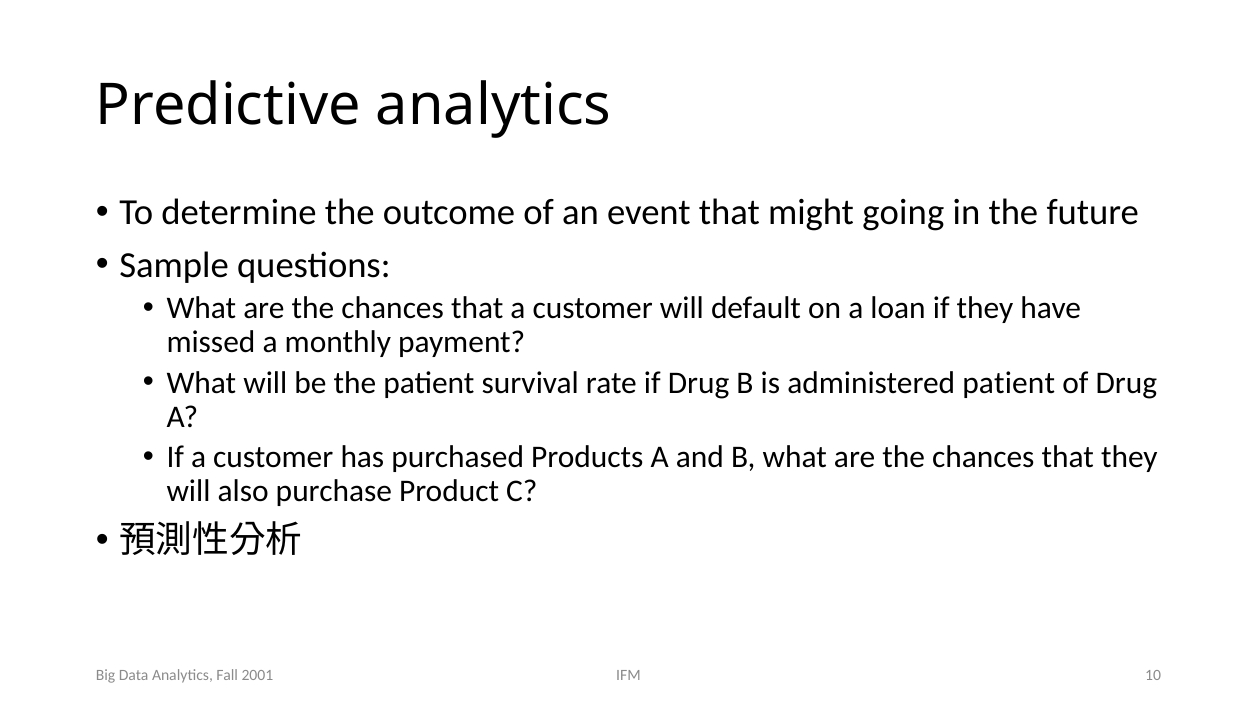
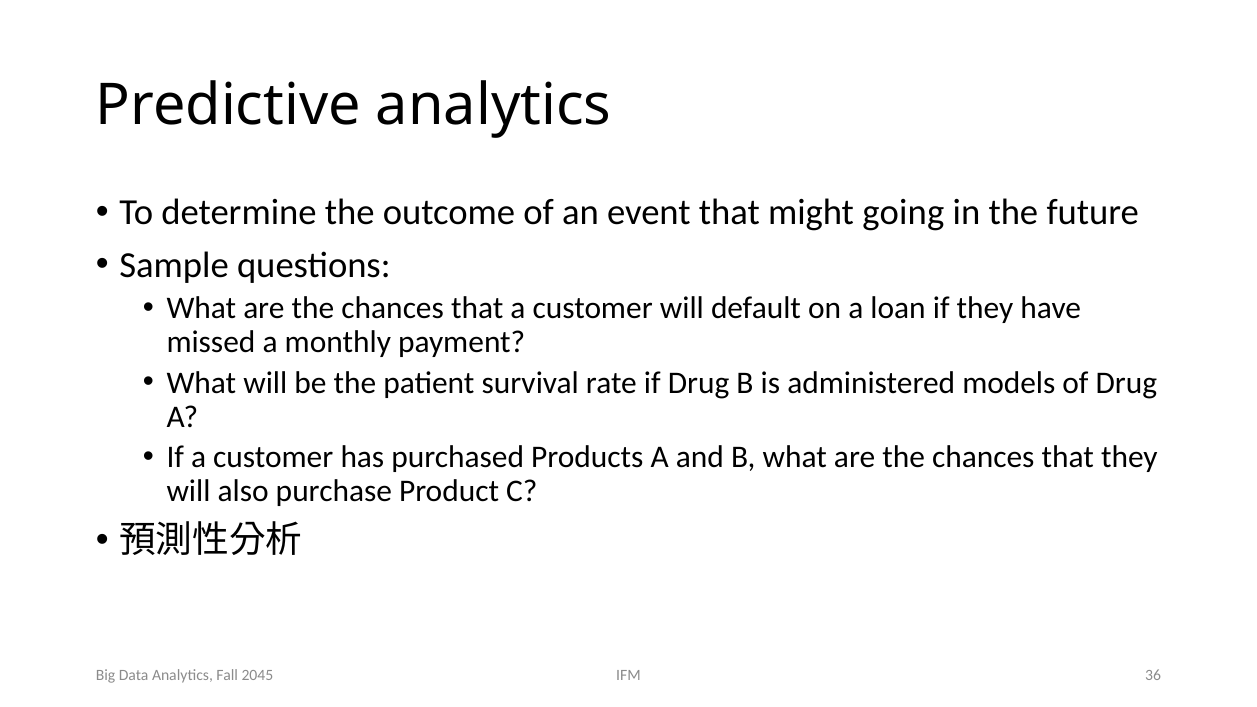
administered patient: patient -> models
2001: 2001 -> 2045
10: 10 -> 36
